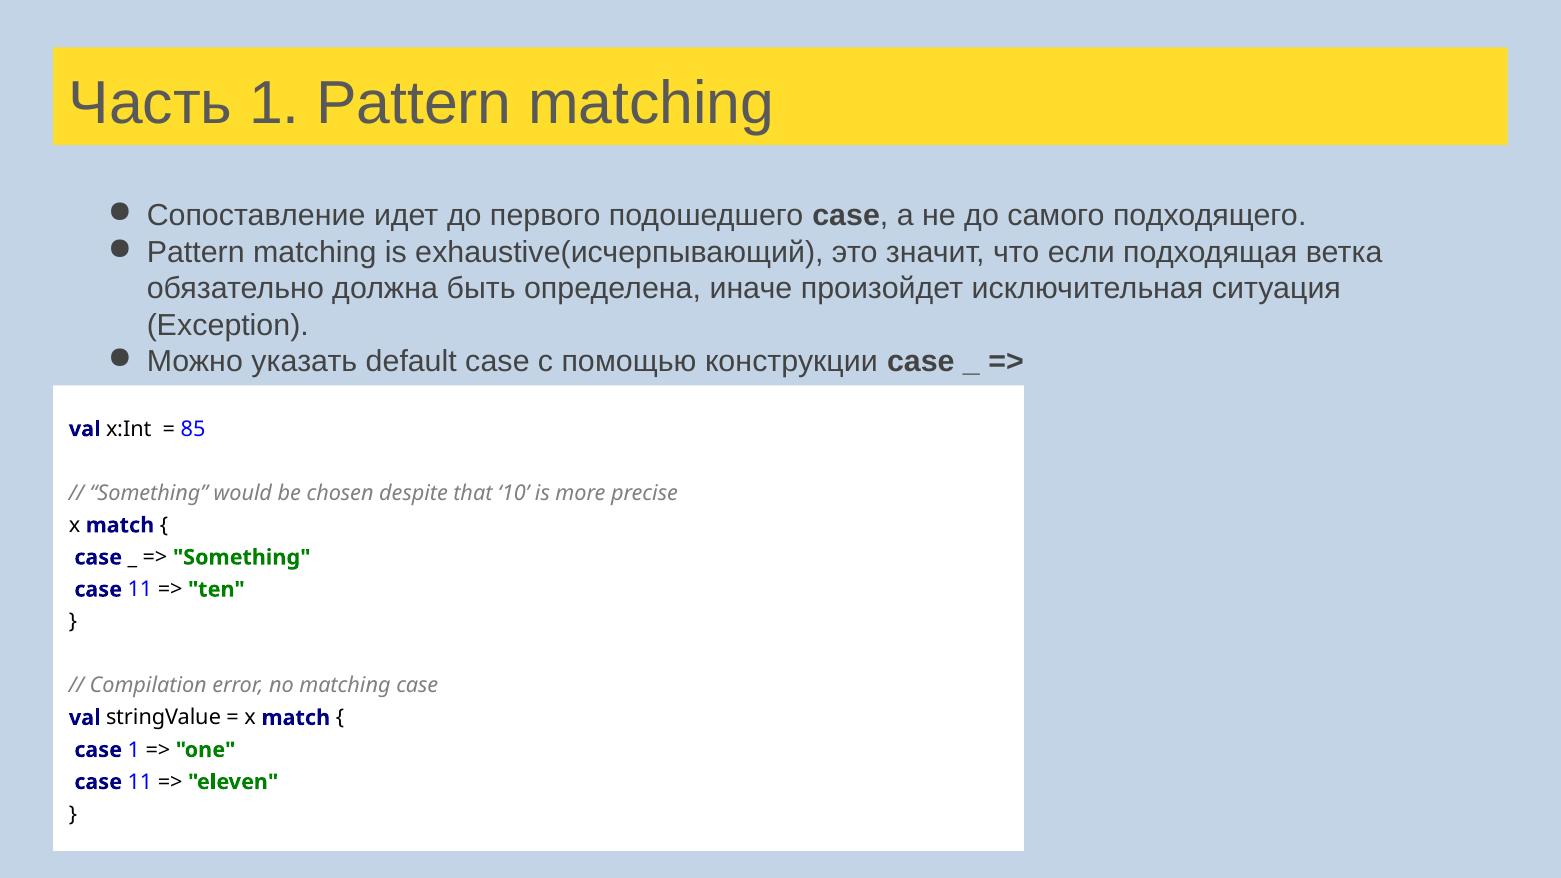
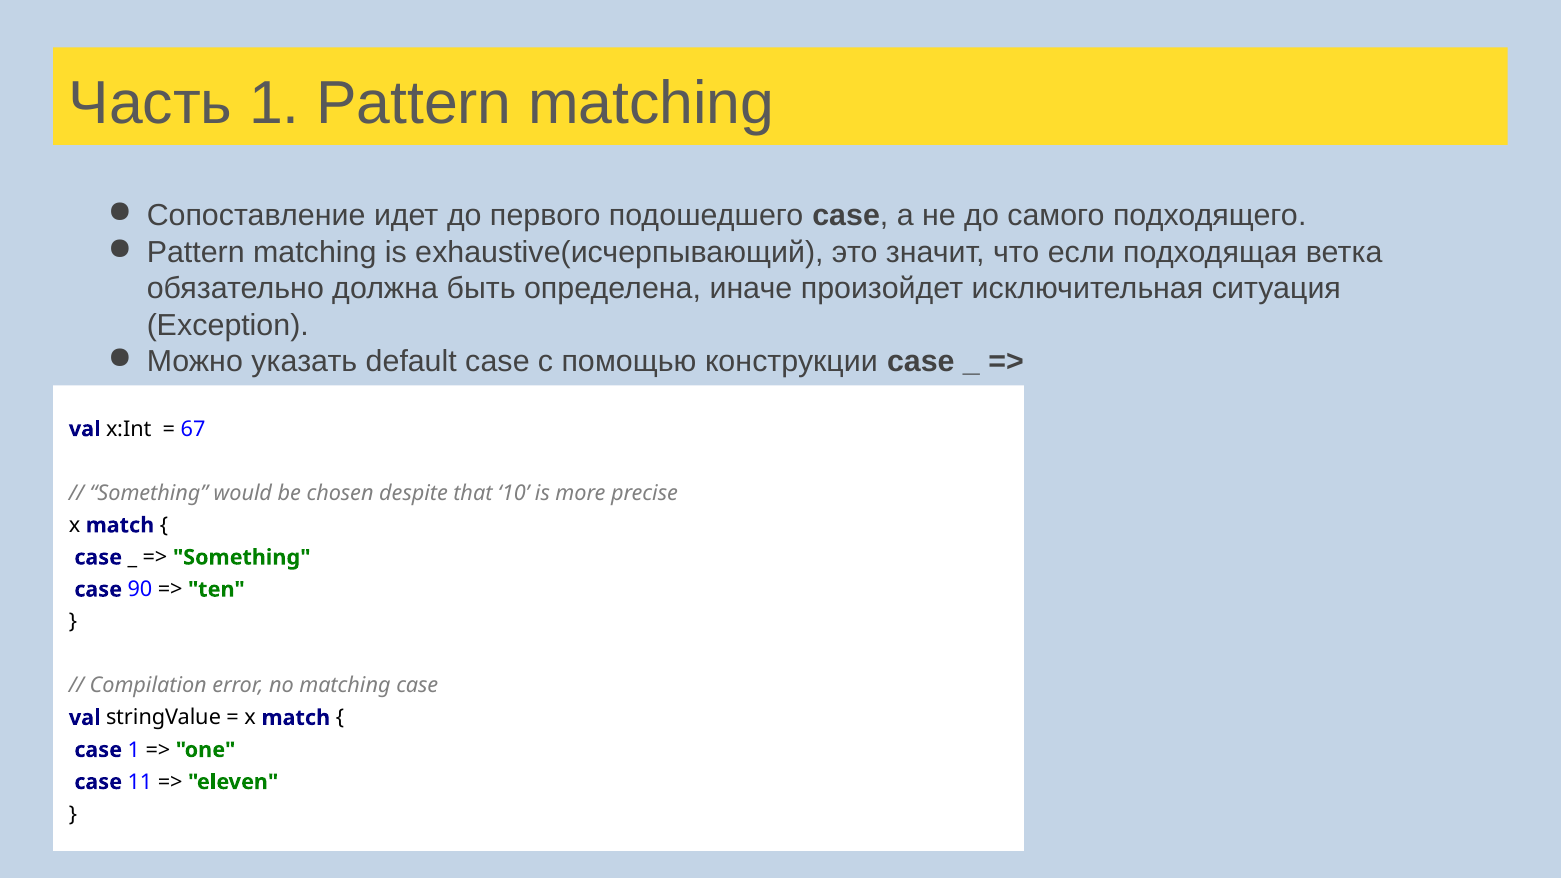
85: 85 -> 67
11 at (140, 590): 11 -> 90
